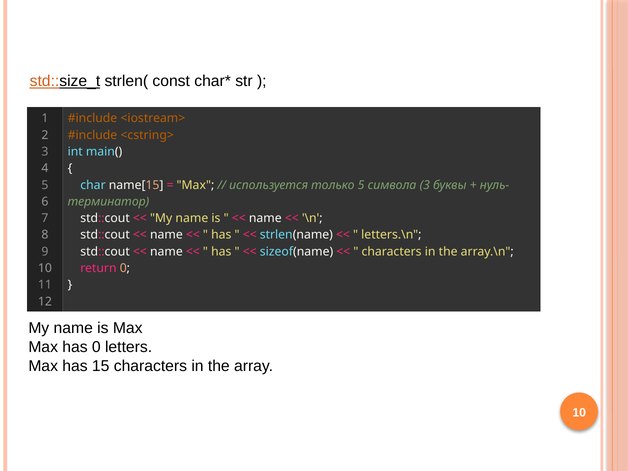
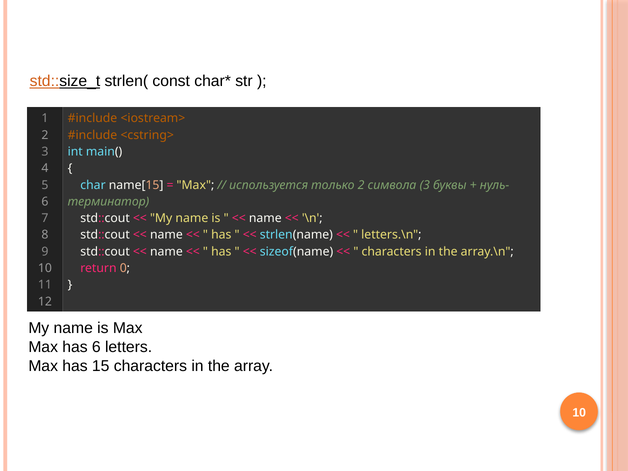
только 5: 5 -> 2
has 0: 0 -> 6
